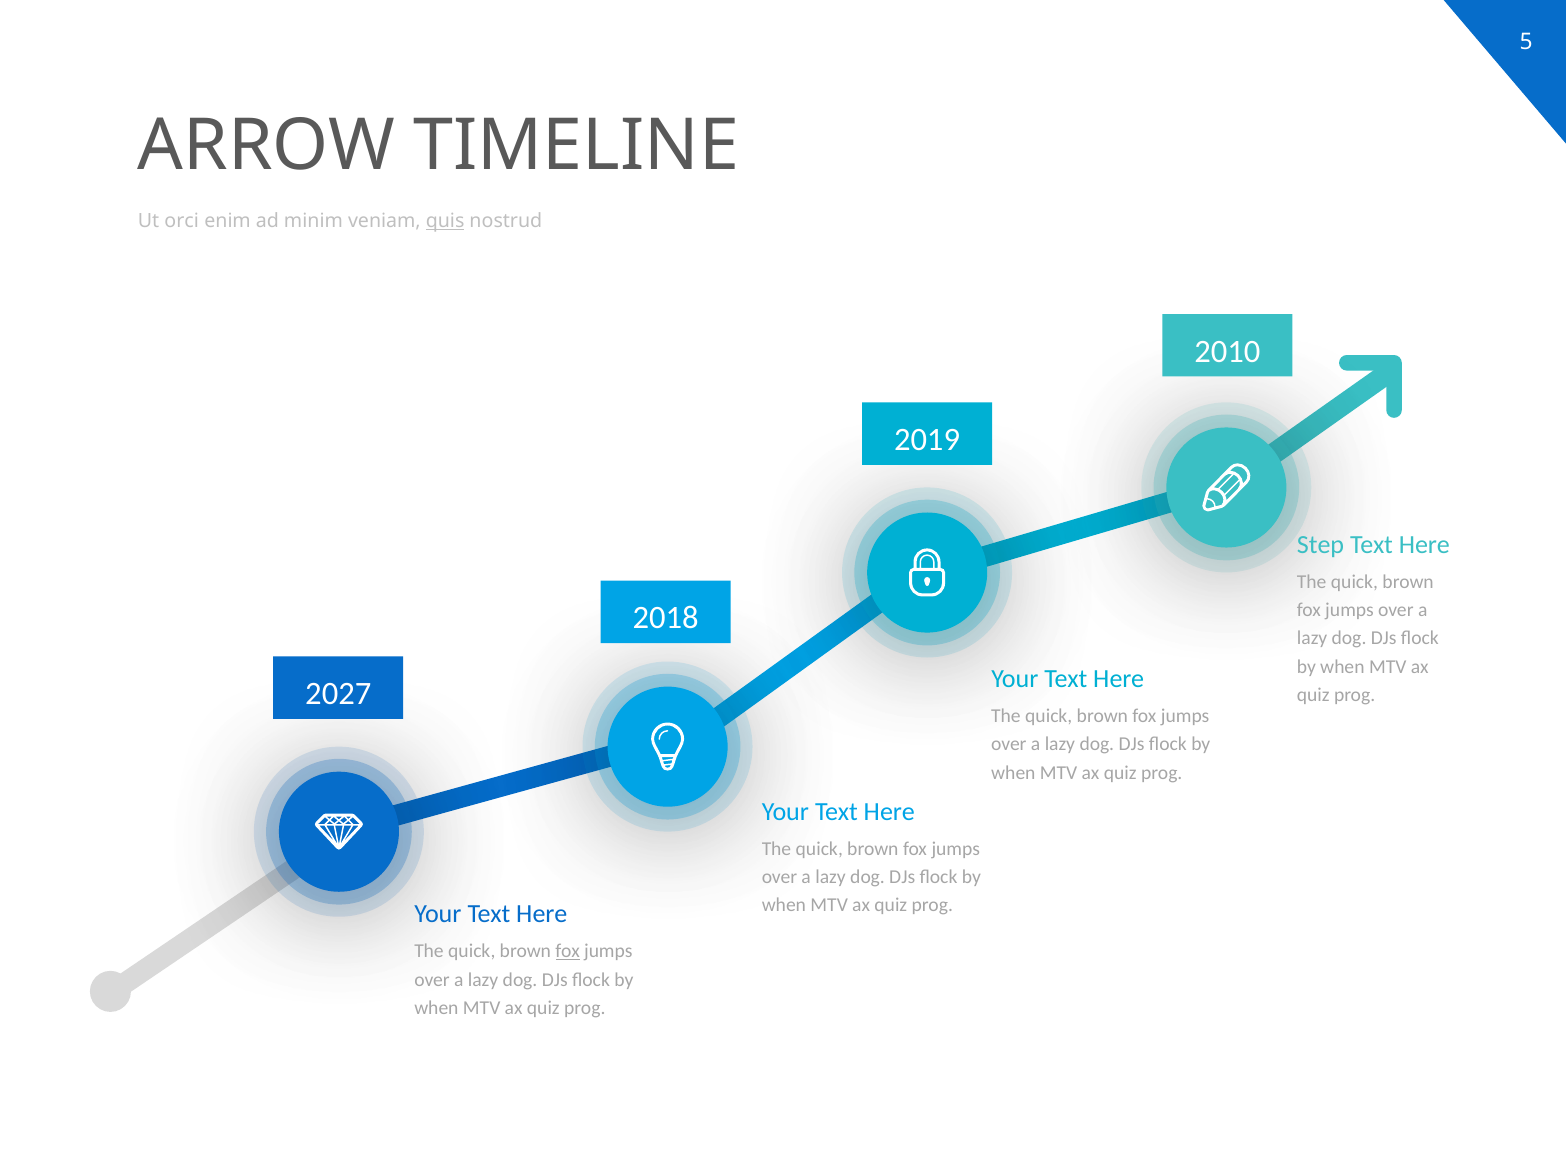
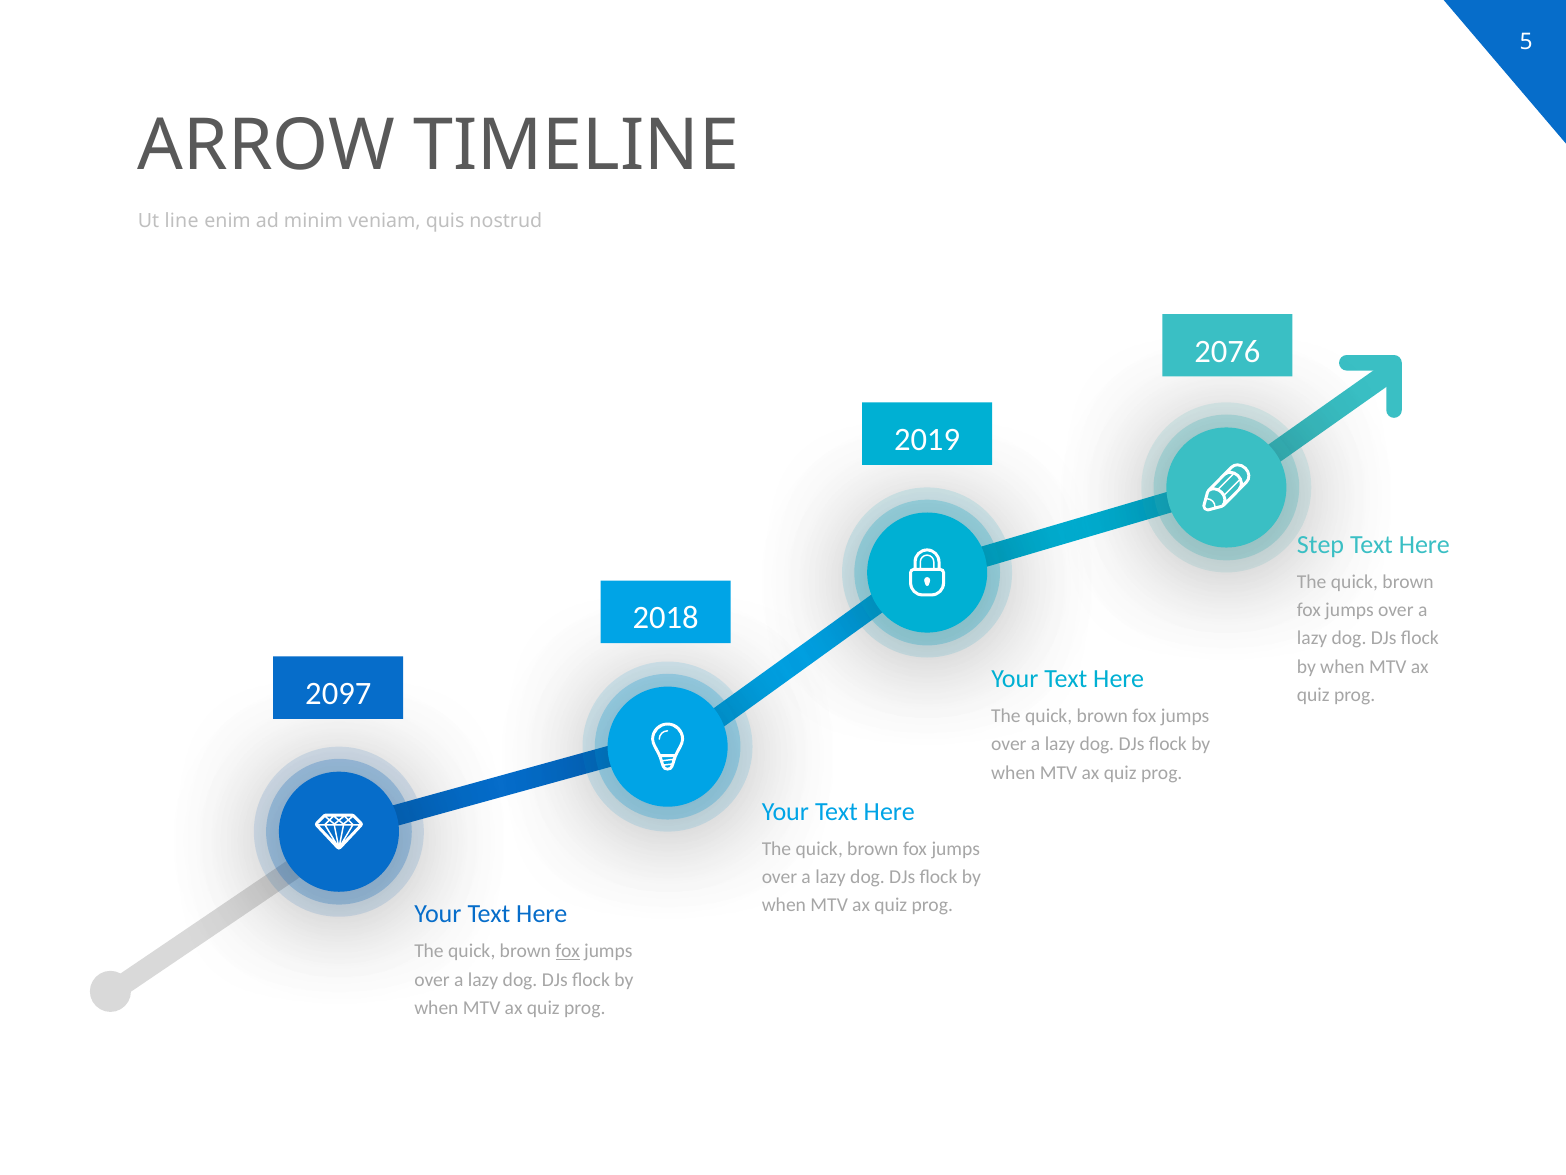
orci: orci -> line
quis underline: present -> none
2010: 2010 -> 2076
2027: 2027 -> 2097
